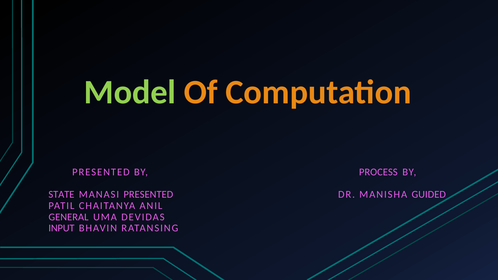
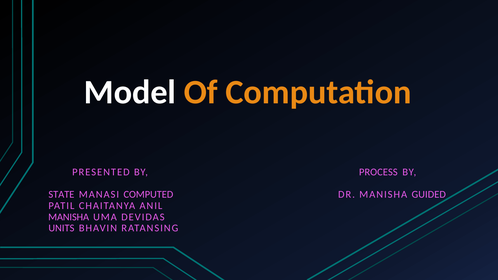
Model colour: light green -> white
MANASI PRESENTED: PRESENTED -> COMPUTED
GENERAL at (69, 217): GENERAL -> MANISHA
INPUT: INPUT -> UNITS
